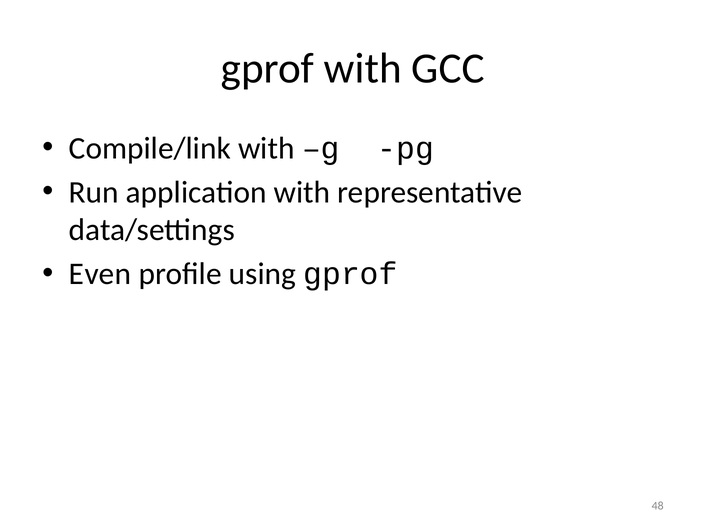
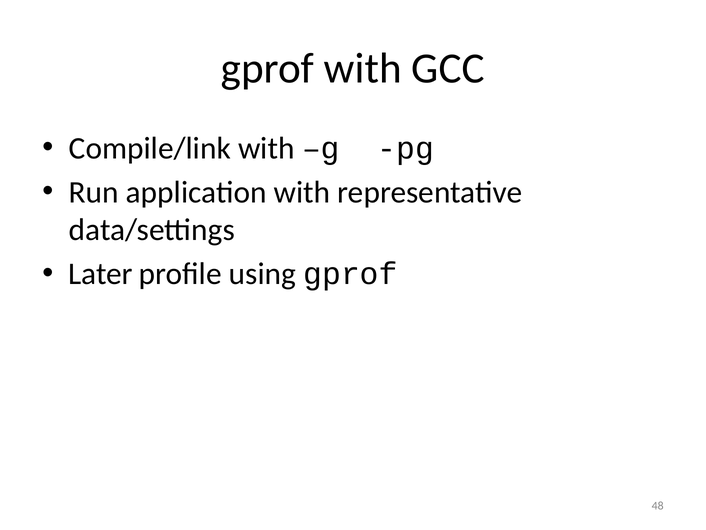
Even: Even -> Later
